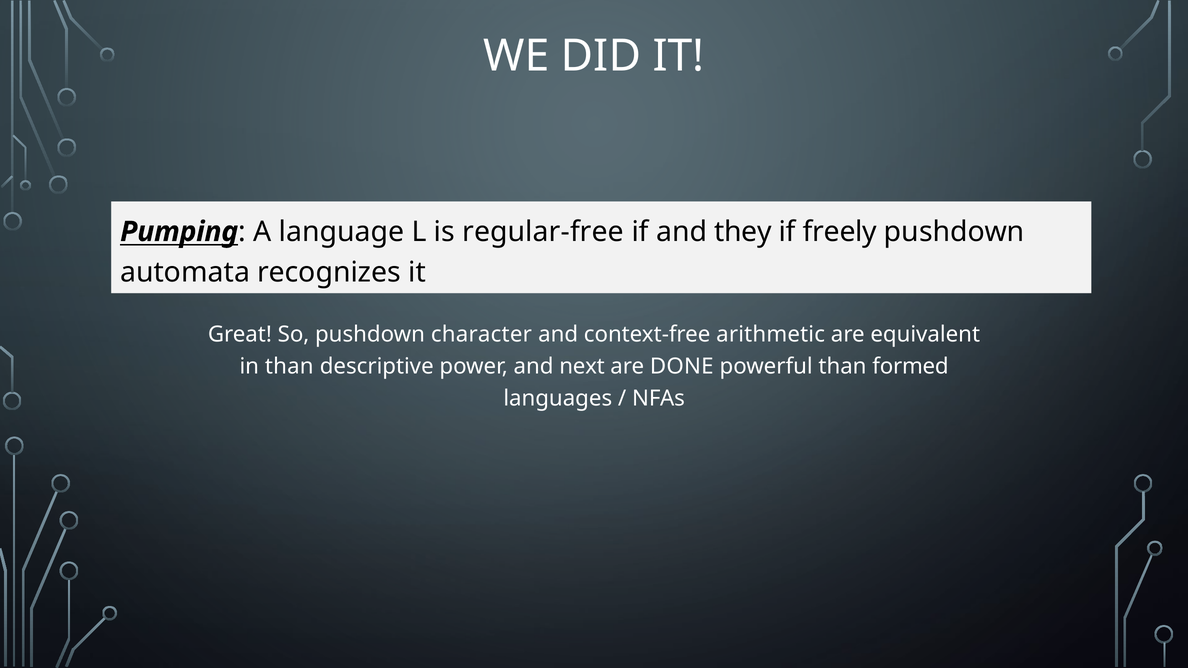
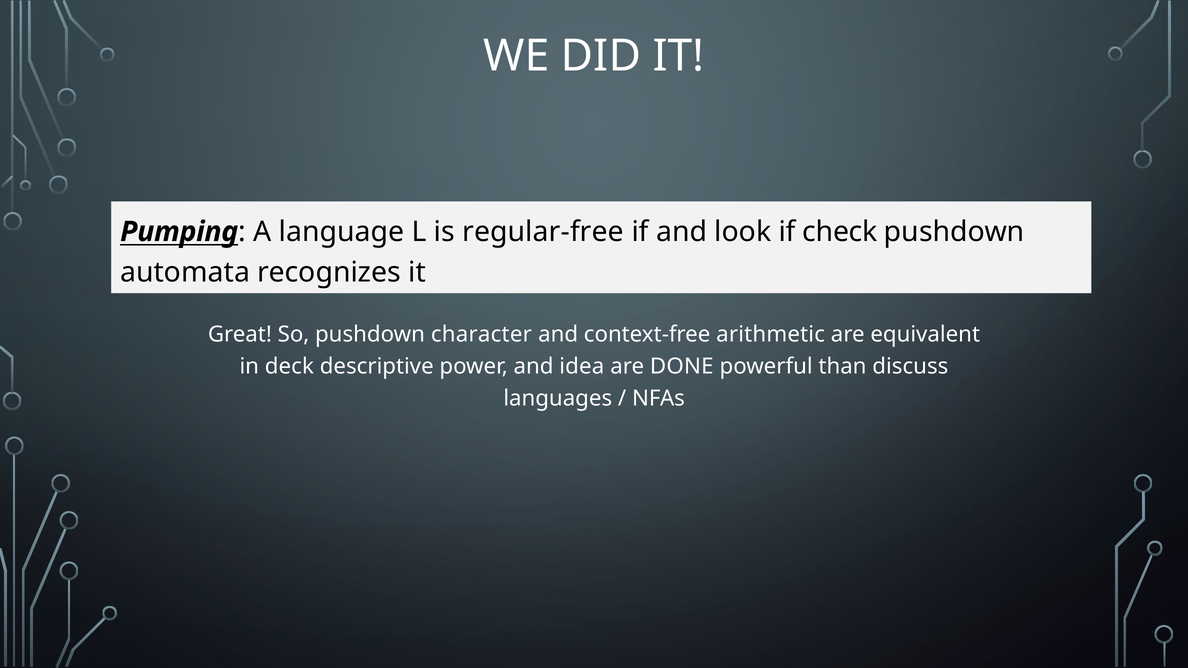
they: they -> look
freely: freely -> check
in than: than -> deck
next: next -> idea
formed: formed -> discuss
